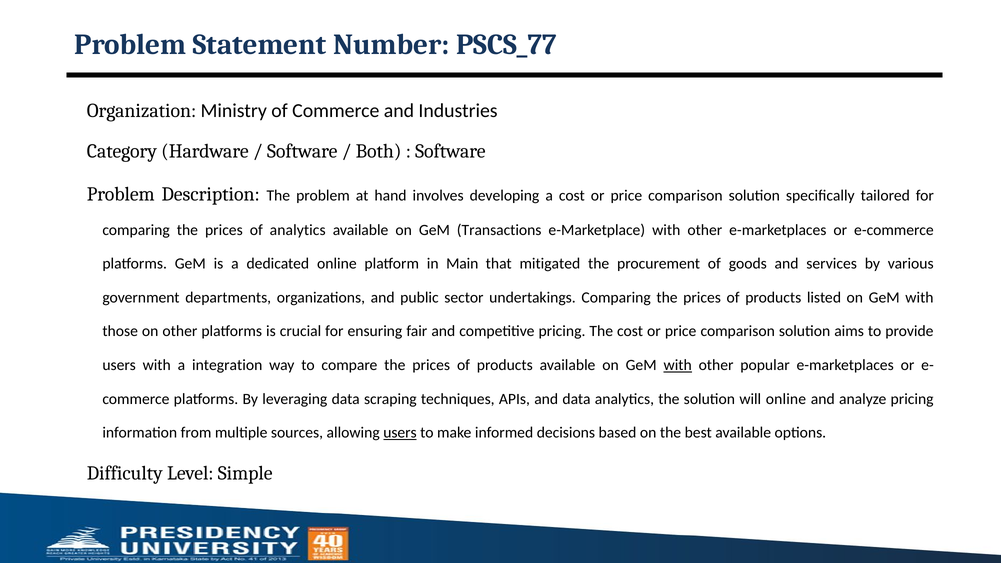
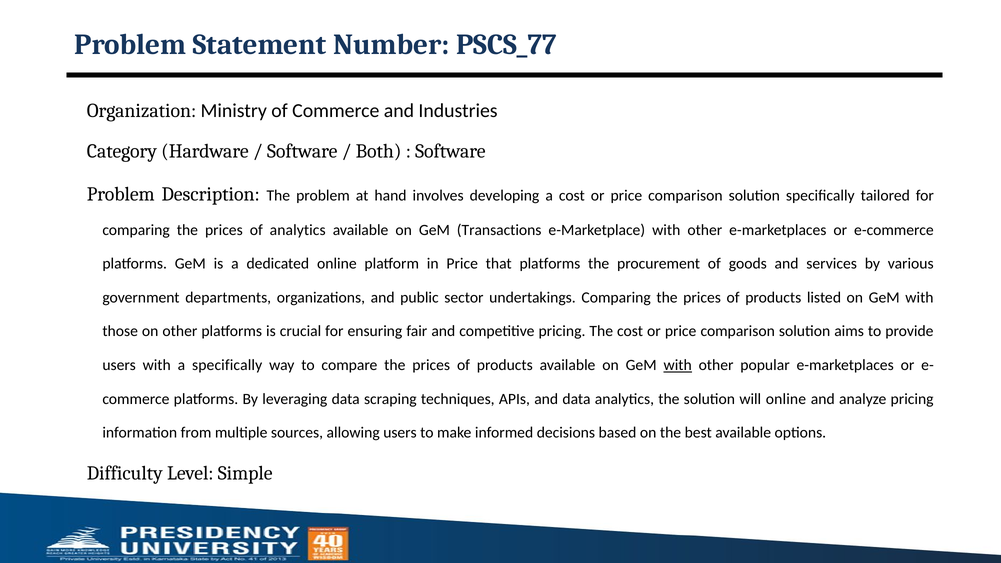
in Main: Main -> Price
that mitigated: mitigated -> platforms
a integration: integration -> specifically
users at (400, 433) underline: present -> none
